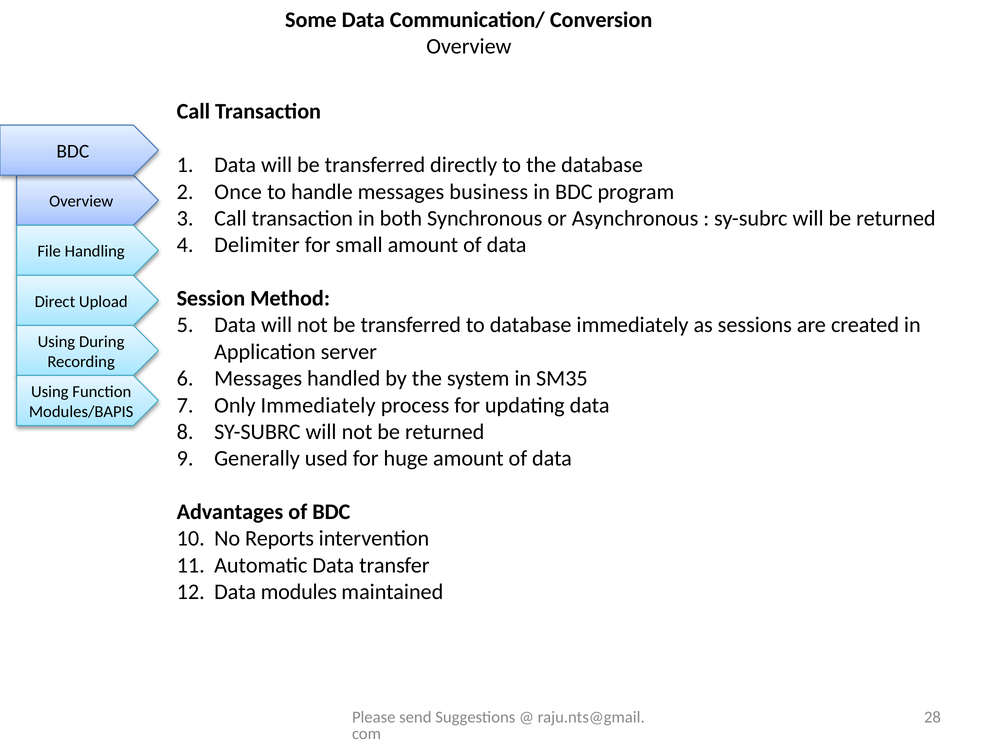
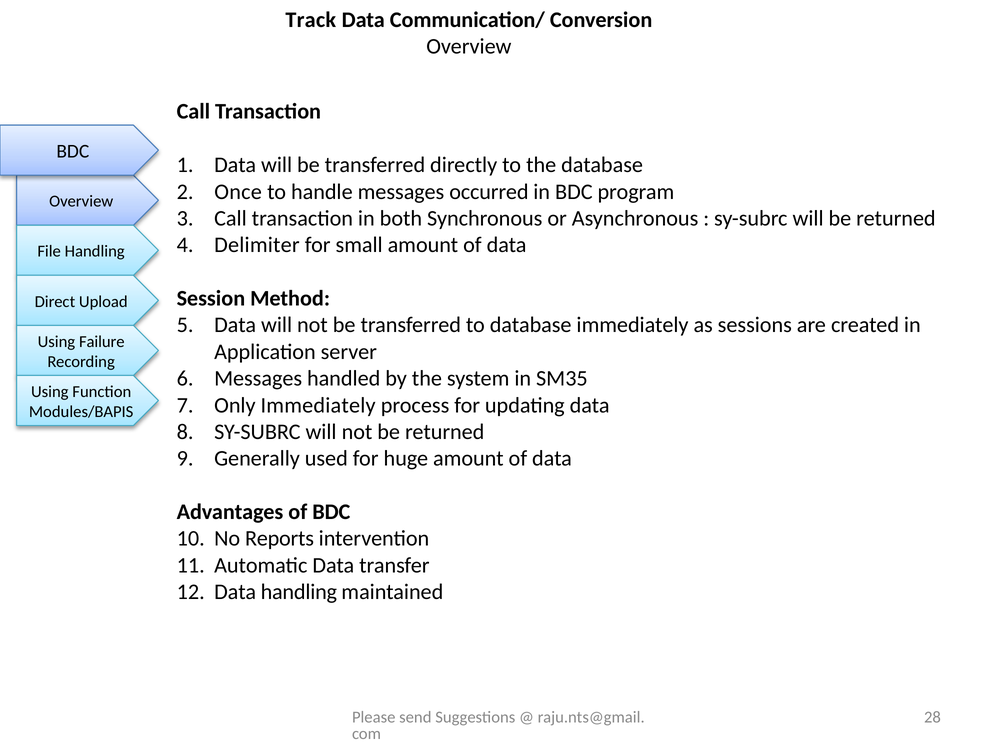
Some: Some -> Track
business: business -> occurred
During: During -> Failure
Data modules: modules -> handling
